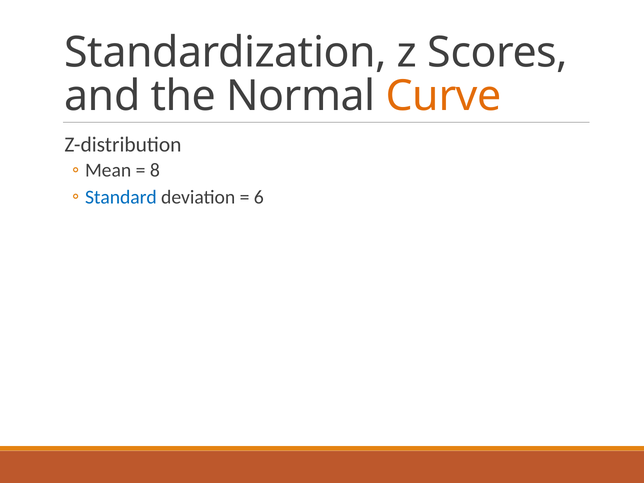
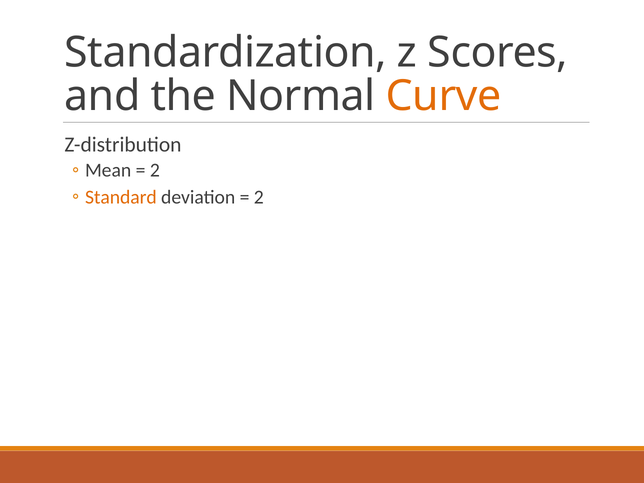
8 at (155, 170): 8 -> 2
Standard colour: blue -> orange
6 at (259, 197): 6 -> 2
